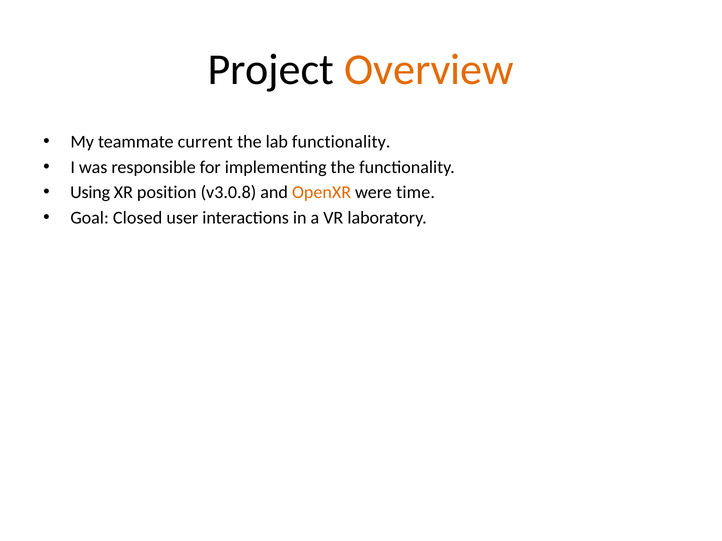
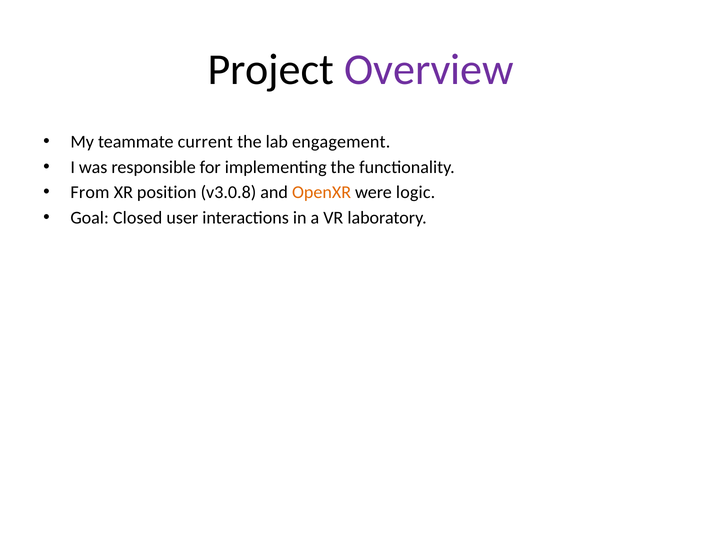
Overview colour: orange -> purple
lab functionality: functionality -> engagement
Using: Using -> From
time: time -> logic
